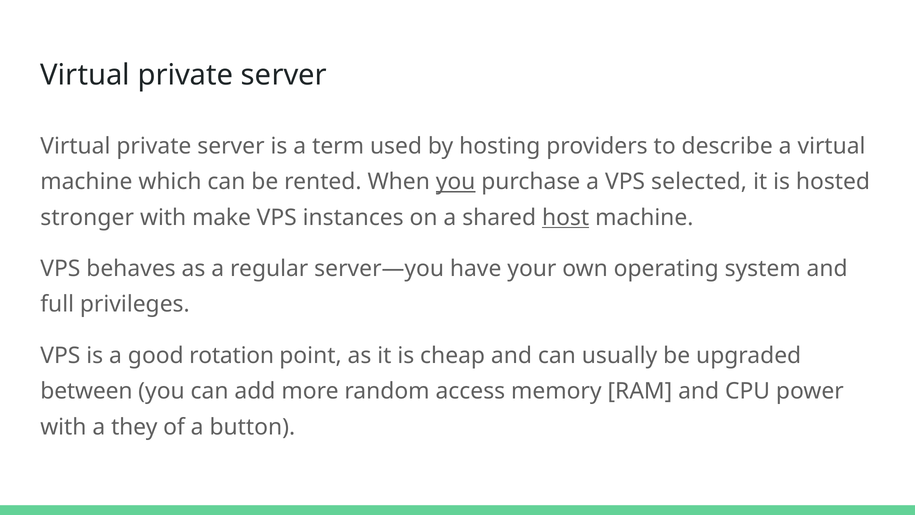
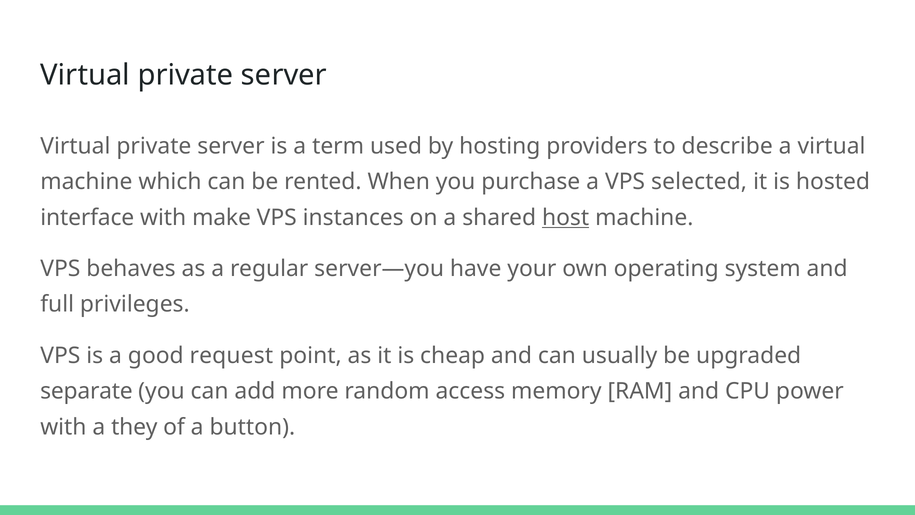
you at (456, 182) underline: present -> none
stronger: stronger -> interface
rotation: rotation -> request
between: between -> separate
